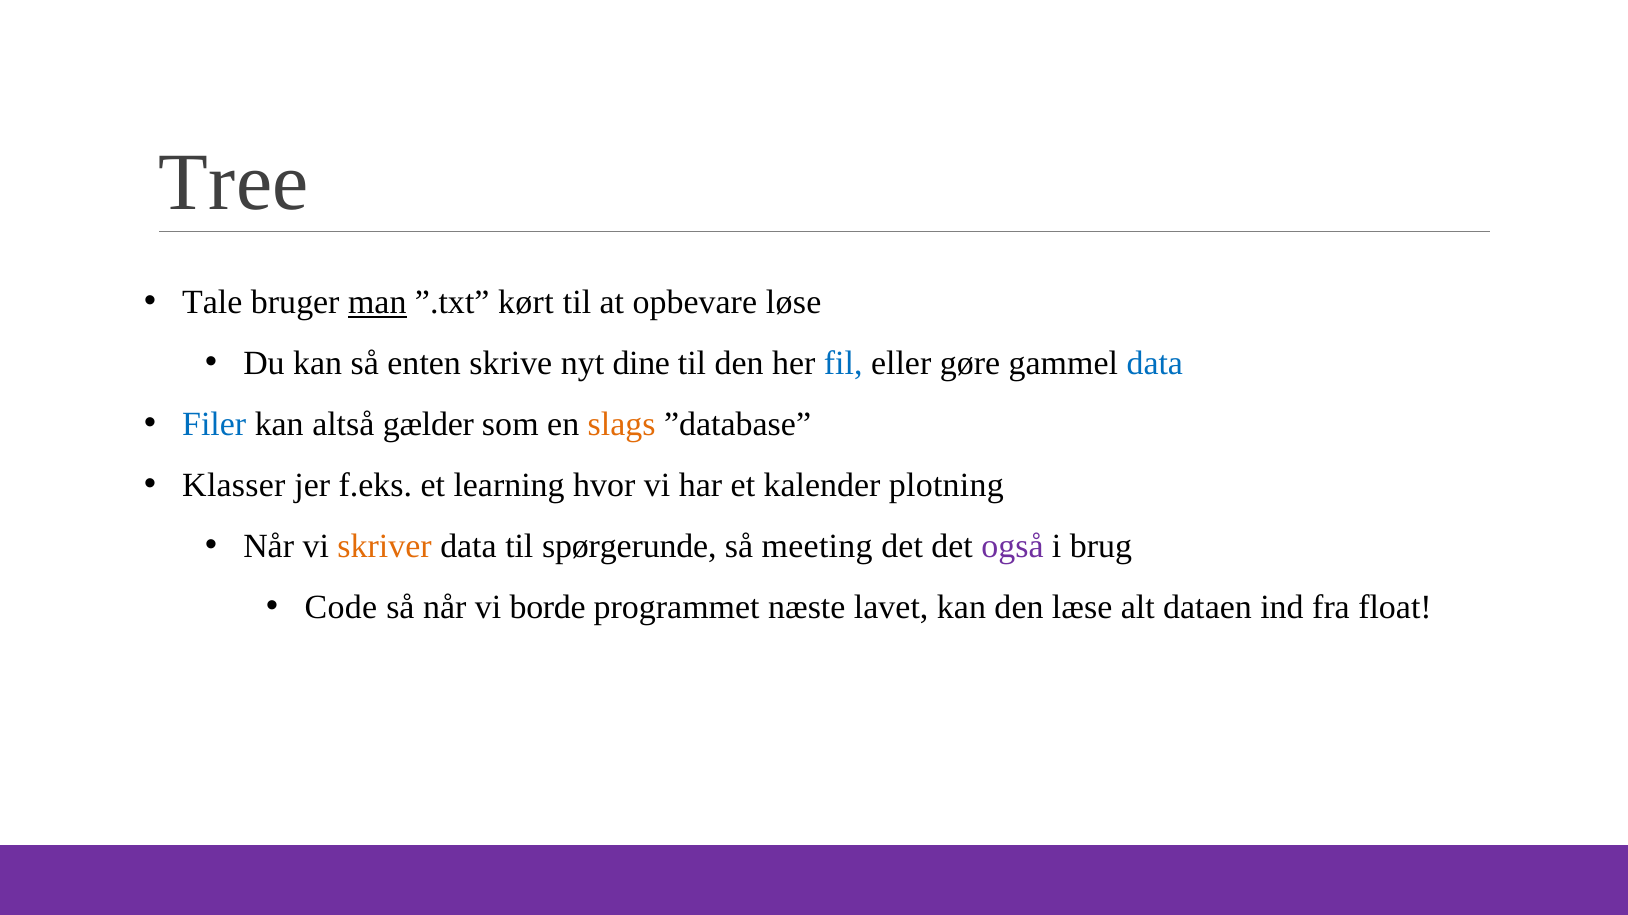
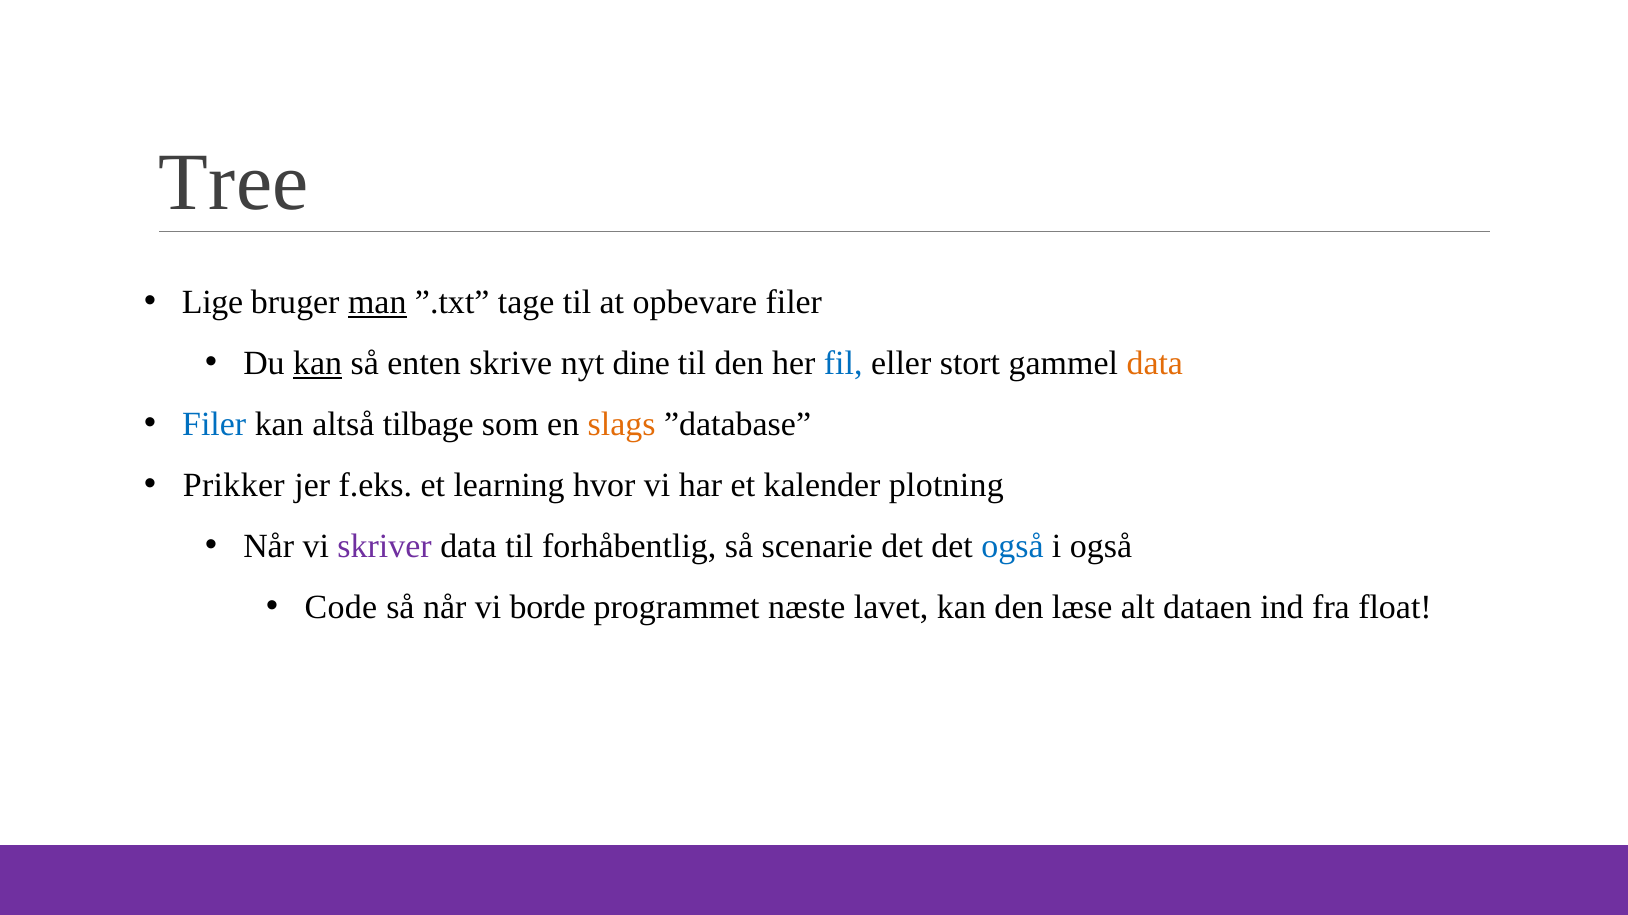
Tale: Tale -> Lige
kørt: kørt -> tage
opbevare løse: løse -> filer
kan at (318, 364) underline: none -> present
gøre: gøre -> stort
data at (1155, 364) colour: blue -> orange
gælder: gælder -> tilbage
Klasser: Klasser -> Prikker
skriver colour: orange -> purple
spørgerunde: spørgerunde -> forhåbentlig
meeting: meeting -> scenarie
også at (1012, 547) colour: purple -> blue
i brug: brug -> også
